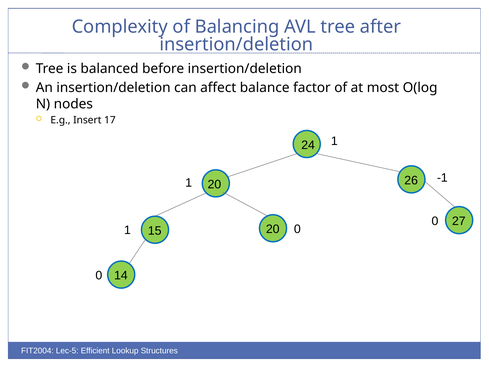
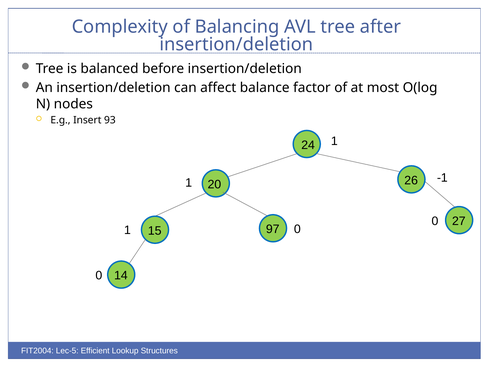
17: 17 -> 93
15 20: 20 -> 97
